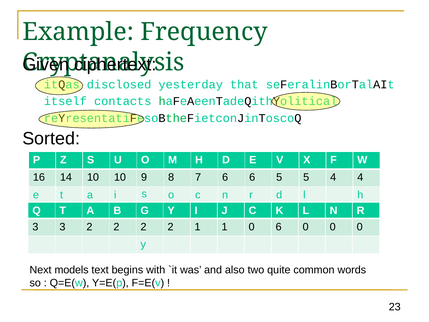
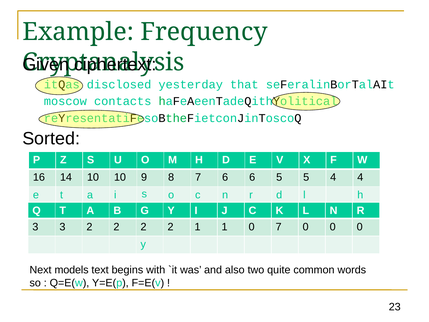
itself: itself -> moscow
0 6: 6 -> 7
